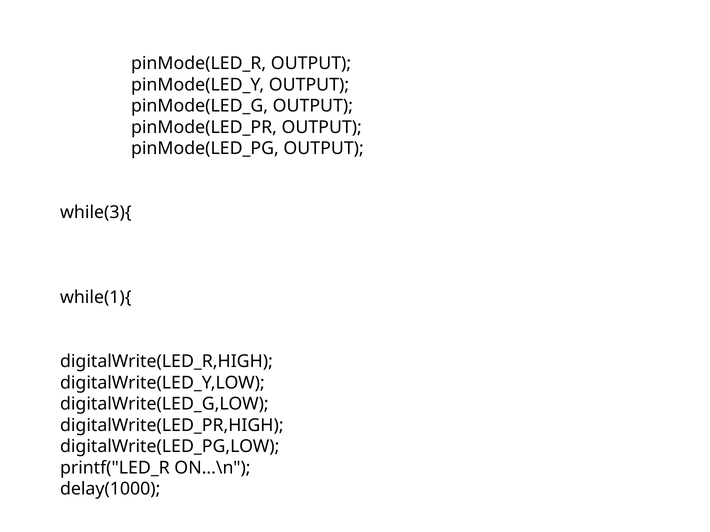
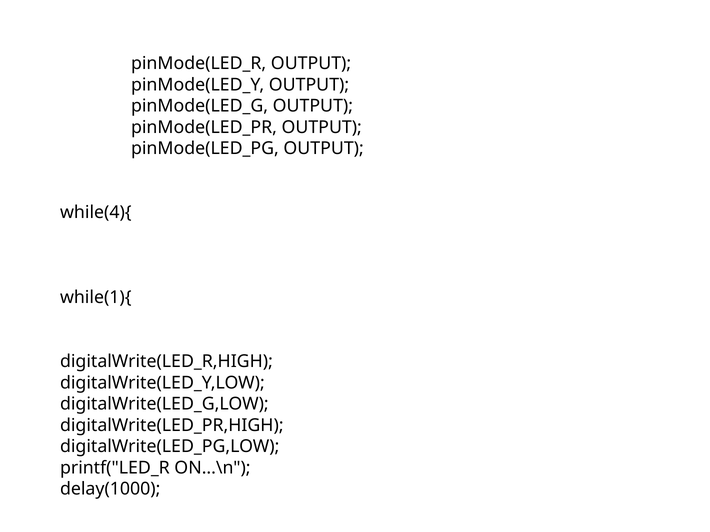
while(3){: while(3){ -> while(4){
